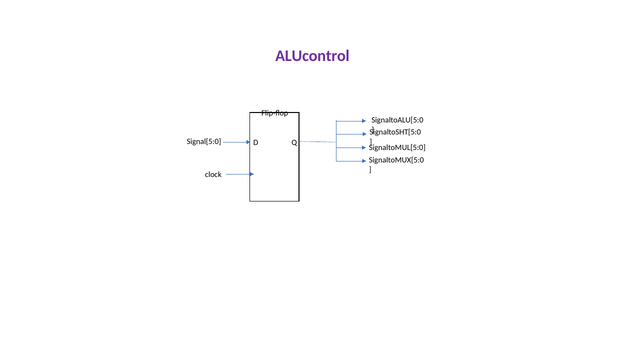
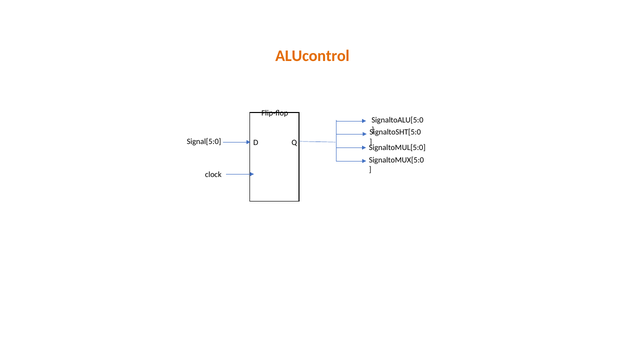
ALUcontrol colour: purple -> orange
